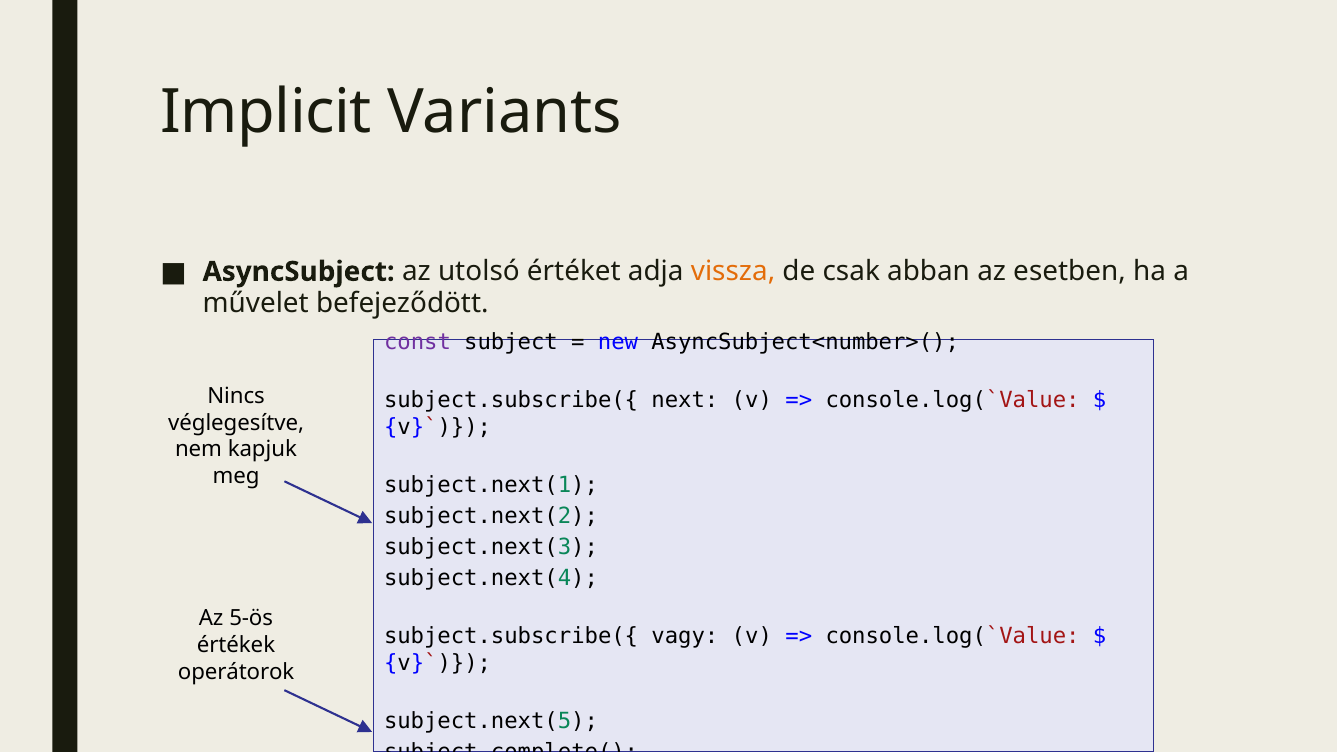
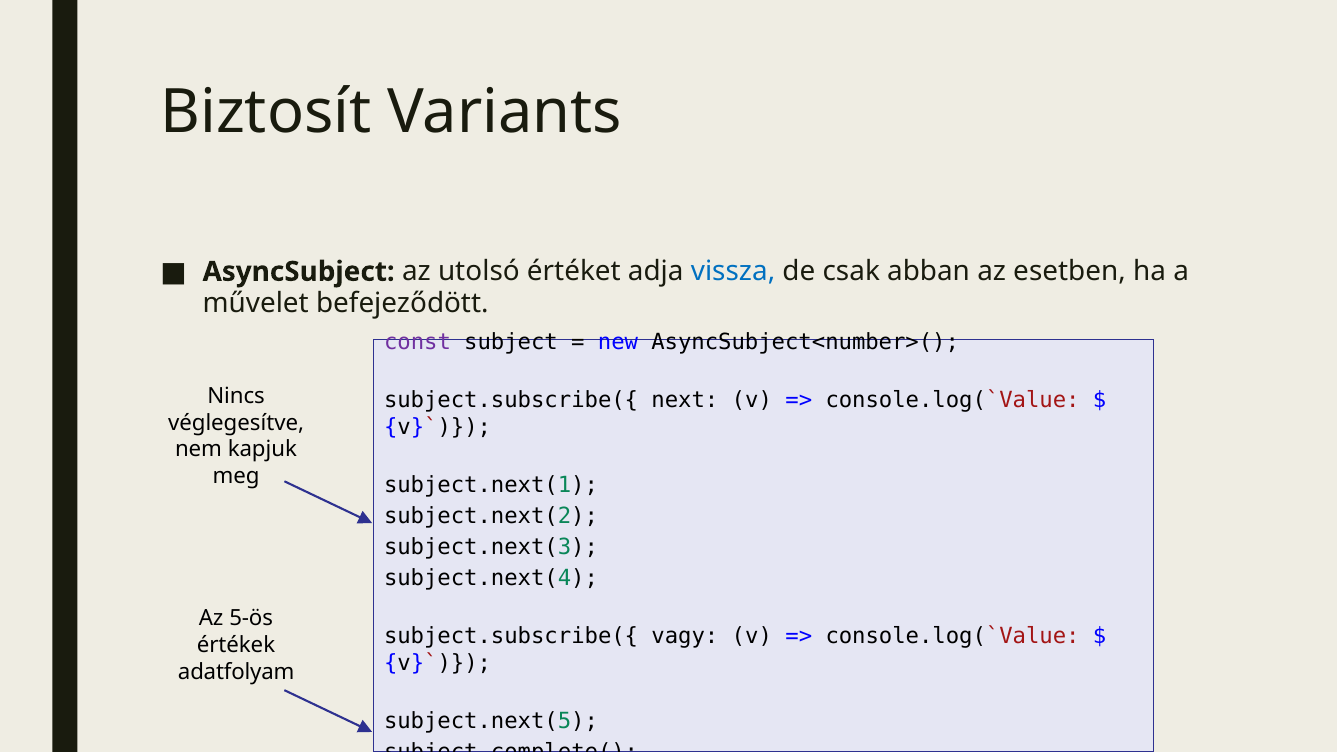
Implicit: Implicit -> Biztosít
vissza colour: orange -> blue
operátorok: operátorok -> adatfolyam
